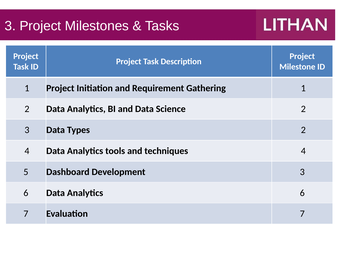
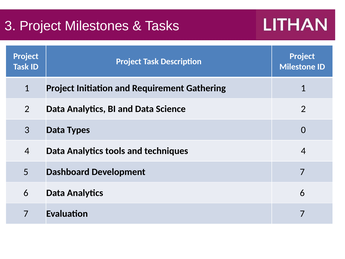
Types 2: 2 -> 0
Development 3: 3 -> 7
